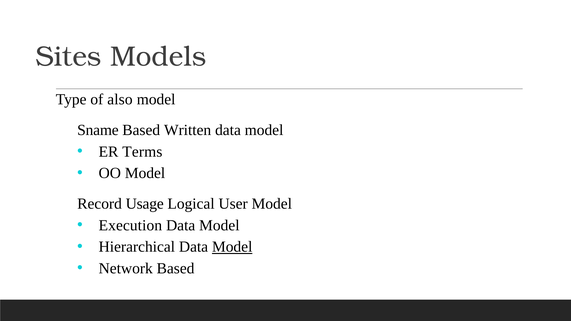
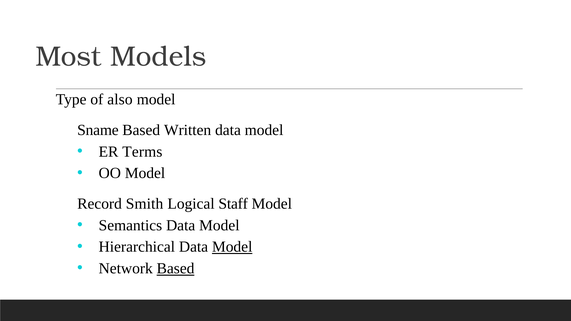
Sites: Sites -> Most
Usage: Usage -> Smith
User: User -> Staff
Execution: Execution -> Semantics
Based at (176, 269) underline: none -> present
